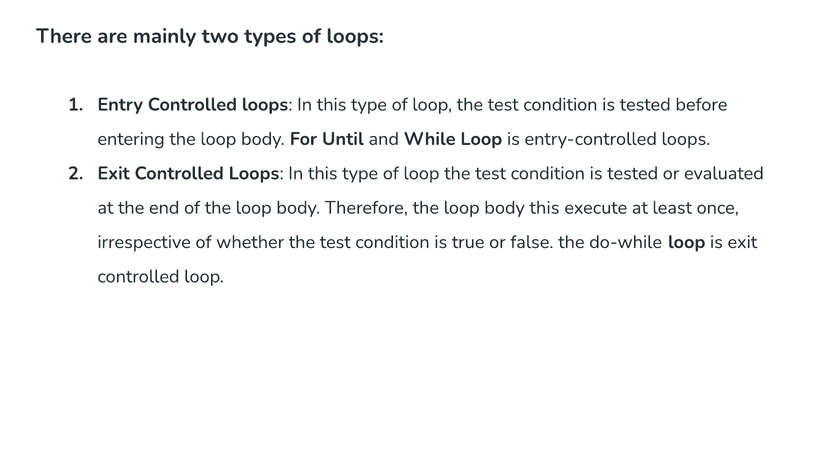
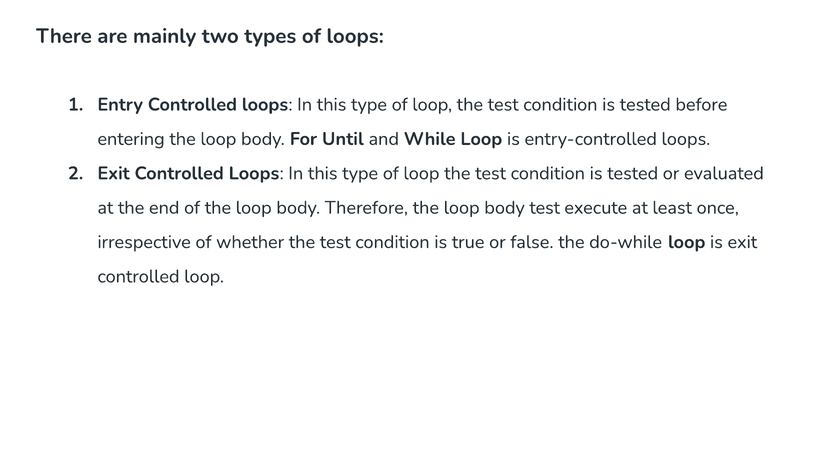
body this: this -> test
